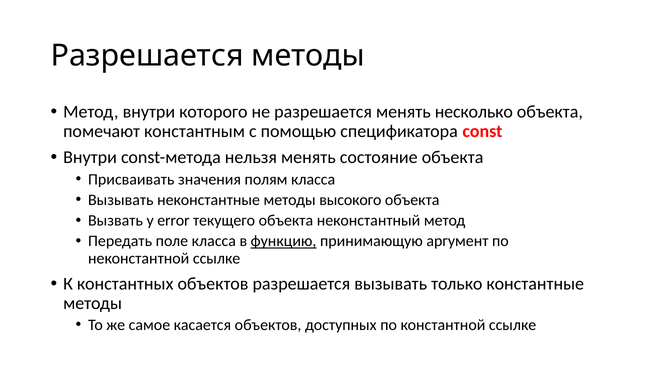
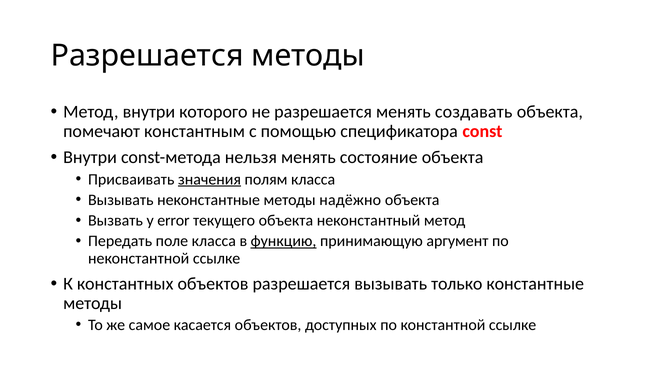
несколько: несколько -> создавать
значения underline: none -> present
высокого: высокого -> надёжно
